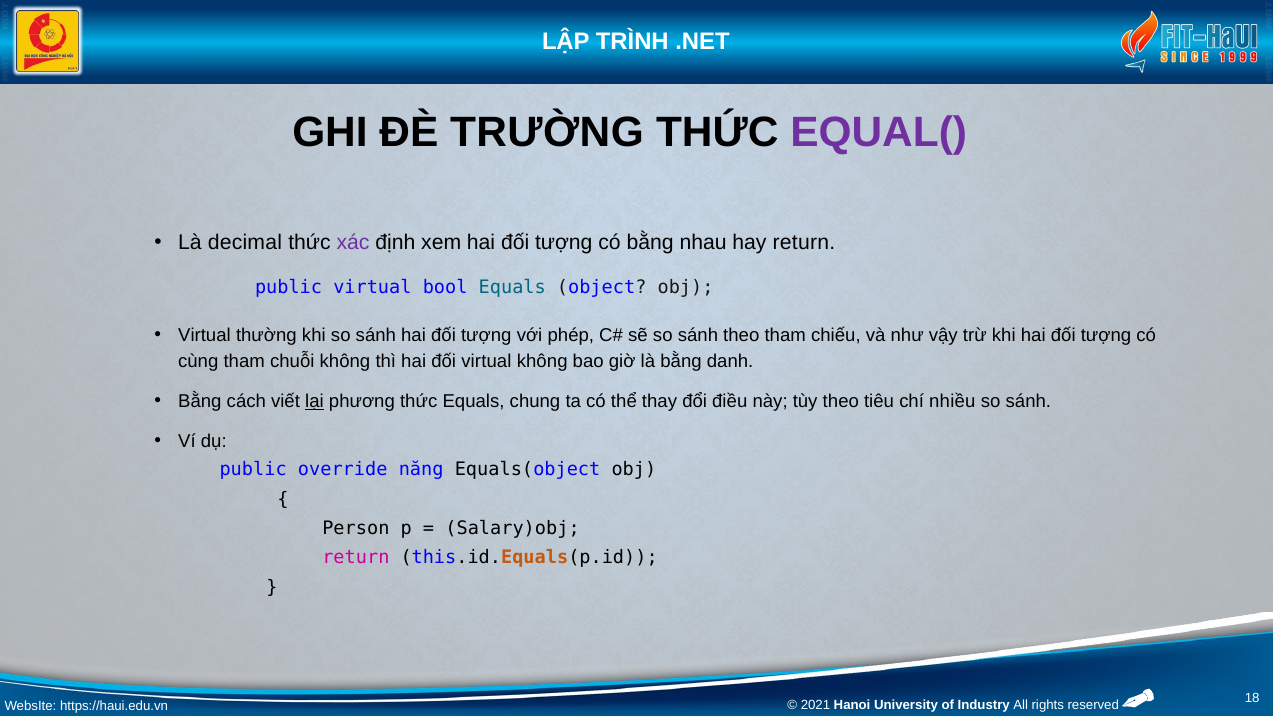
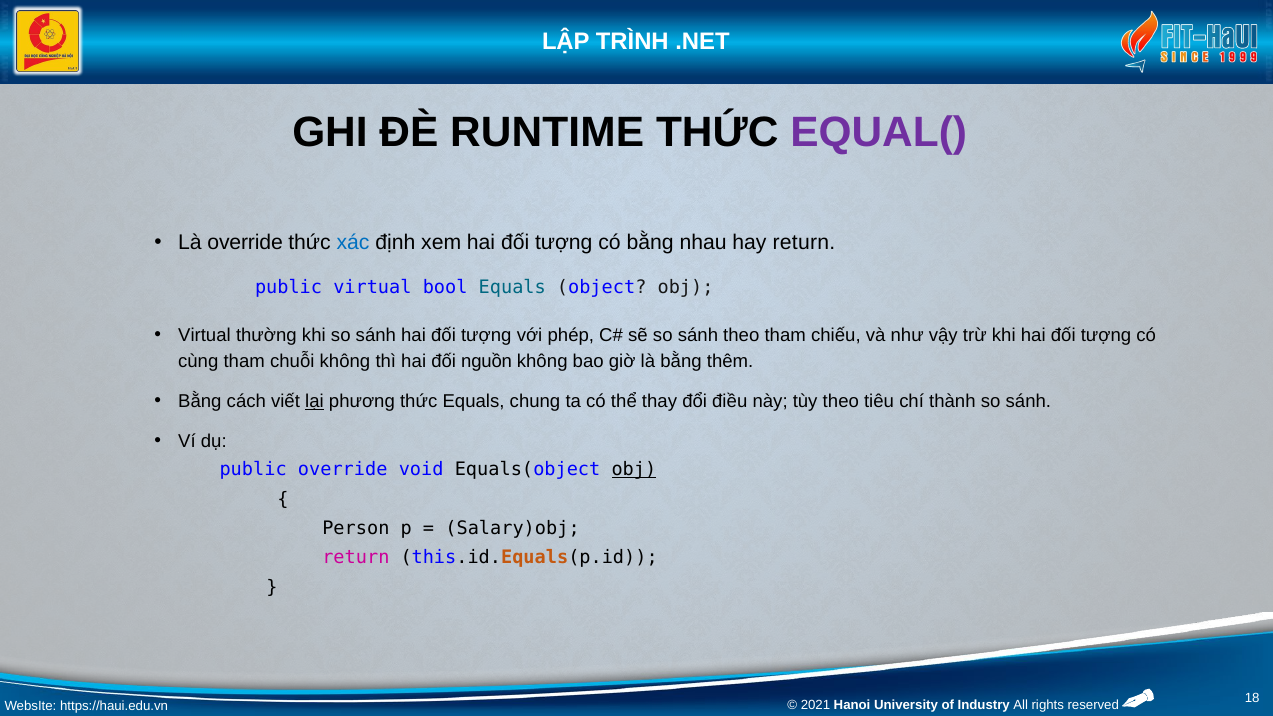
TRƯỜNG: TRƯỜNG -> RUNTIME
Là decimal: decimal -> override
xác colour: purple -> blue
đối virtual: virtual -> nguồn
danh: danh -> thêm
nhiều: nhiều -> thành
năng: năng -> void
obj at (634, 470) underline: none -> present
